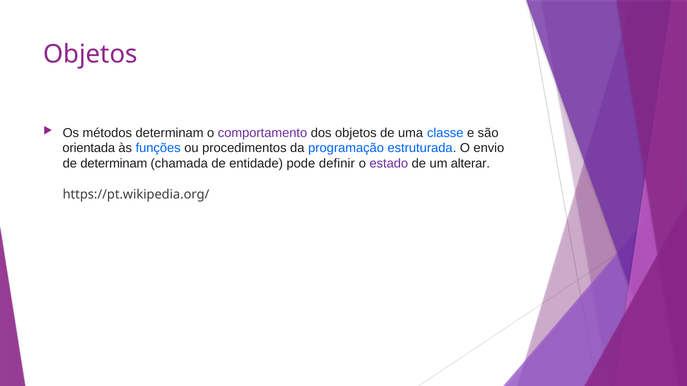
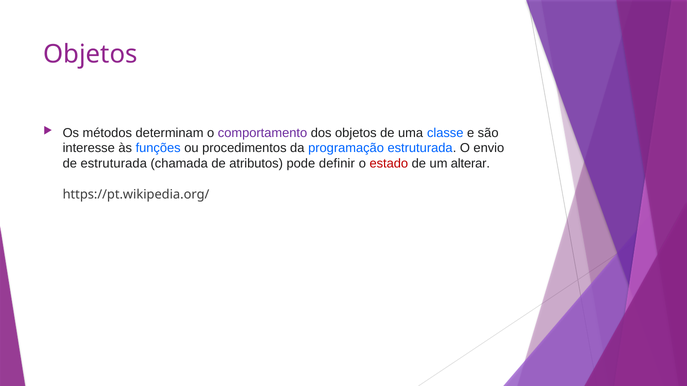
orientada: orientada -> interesse
de determinam: determinam -> estruturada
entidade: entidade -> atributos
estado colour: purple -> red
